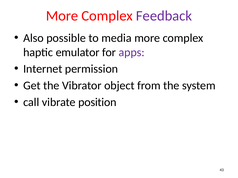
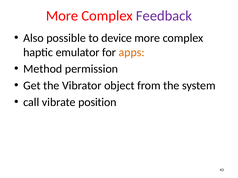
media: media -> device
apps colour: purple -> orange
Internet: Internet -> Method
